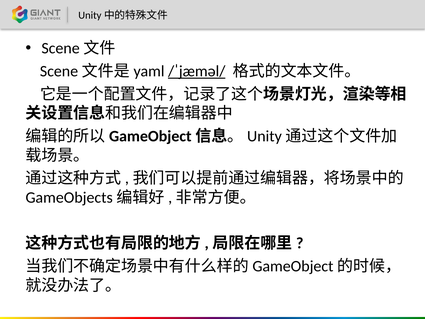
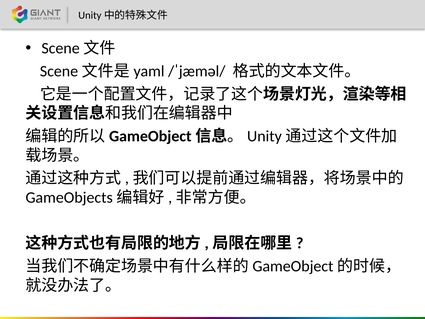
/ˈjæməl/ underline: present -> none
